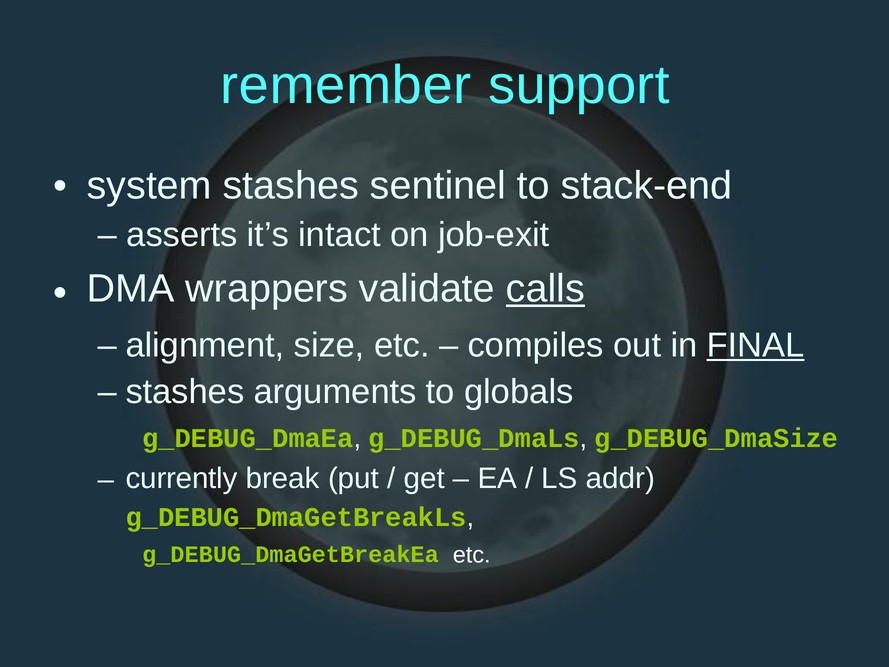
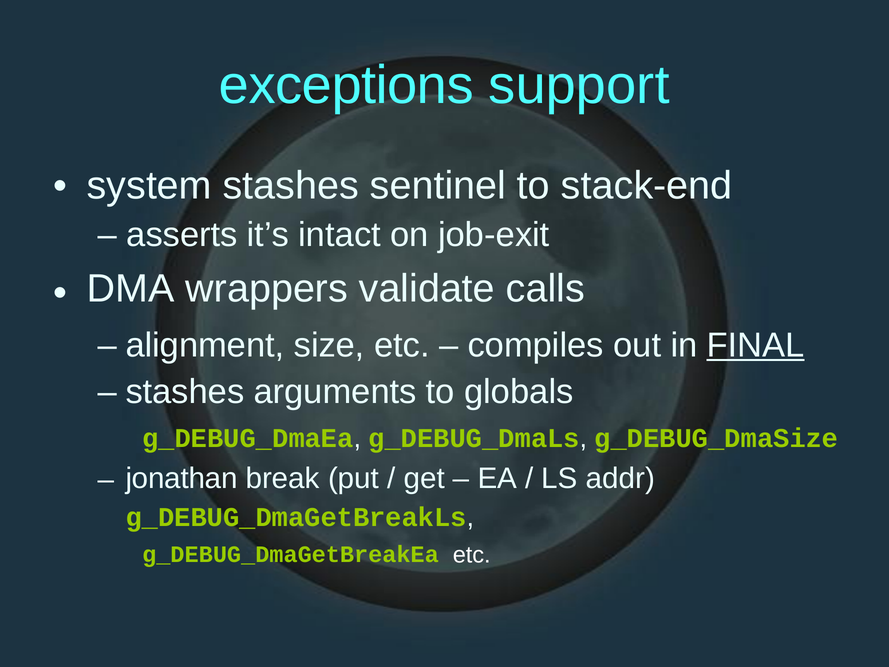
remember: remember -> exceptions
calls underline: present -> none
currently: currently -> jonathan
